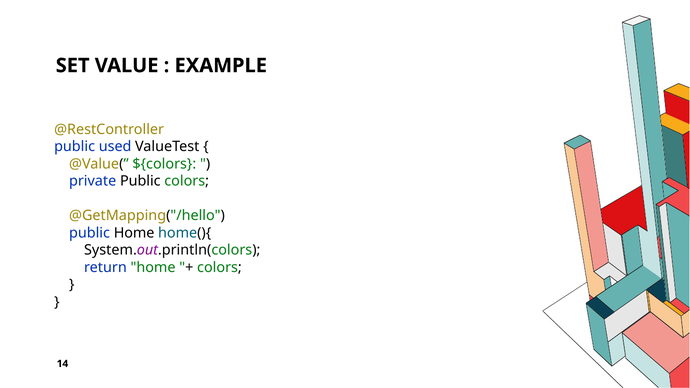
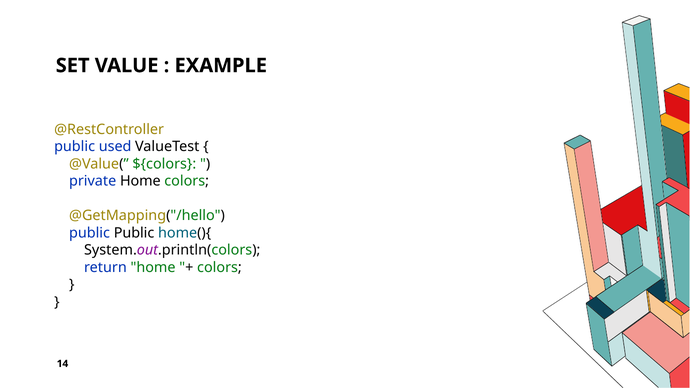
private Public: Public -> Home
public Home: Home -> Public
